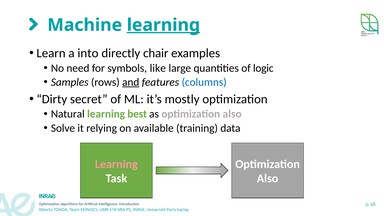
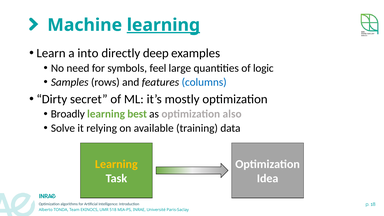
chair: chair -> deep
like: like -> feel
and underline: present -> none
Natural: Natural -> Broadly
Learning at (116, 164) colour: pink -> yellow
Also at (268, 178): Also -> Idea
